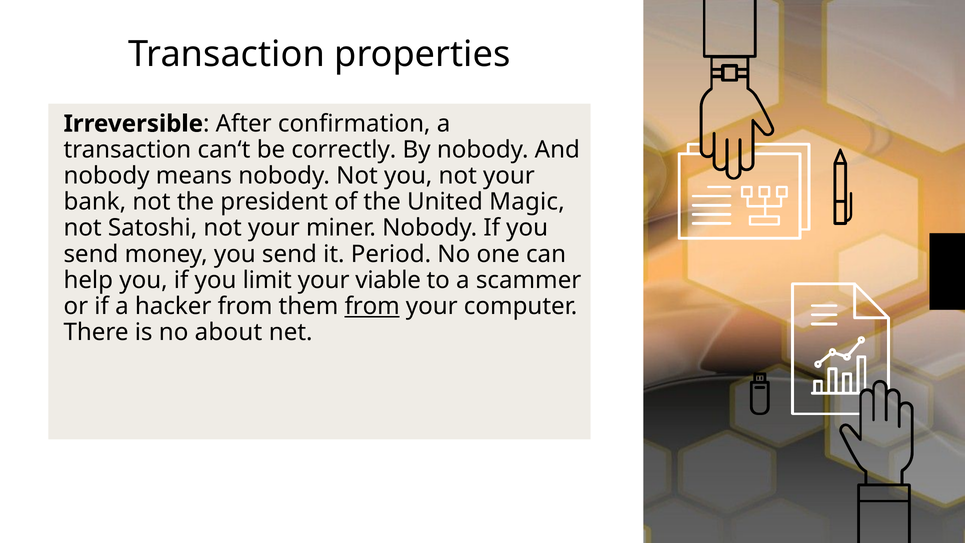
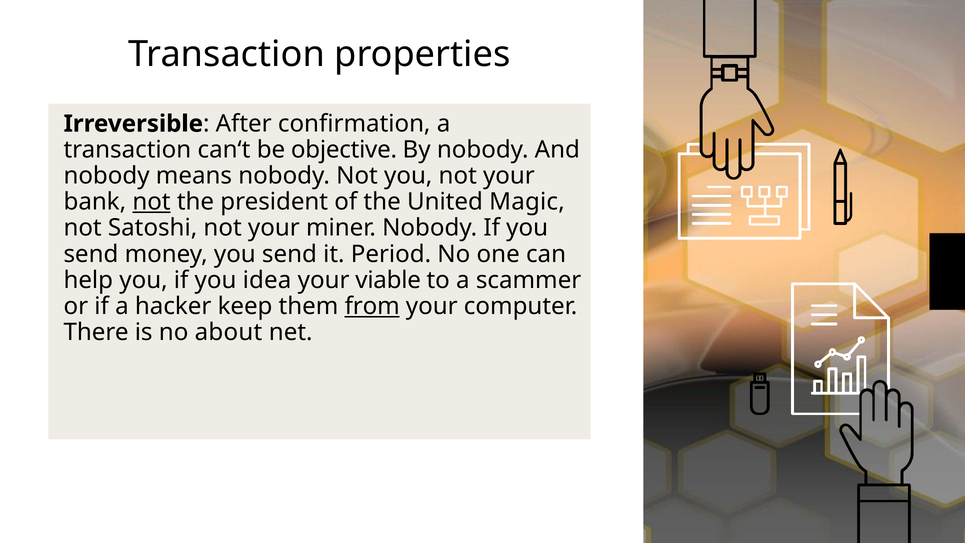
correctly: correctly -> objective
not at (151, 202) underline: none -> present
limit: limit -> idea
hacker from: from -> keep
